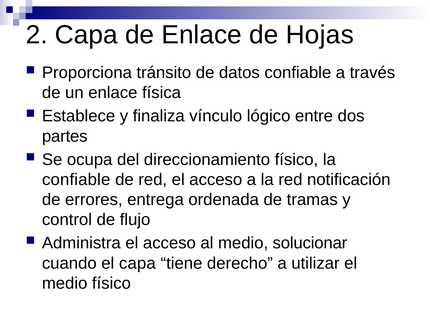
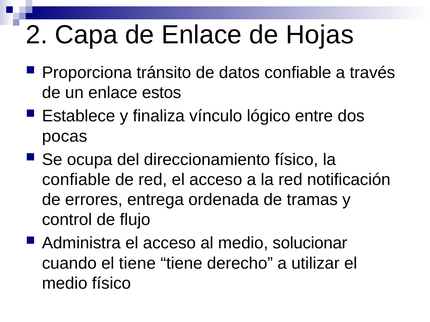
física: física -> estos
partes: partes -> pocas
el capa: capa -> tiene
